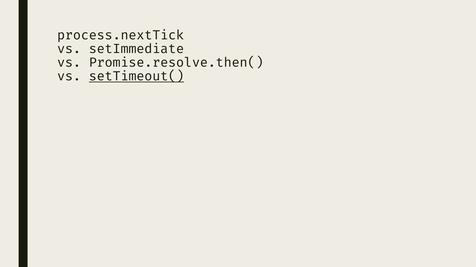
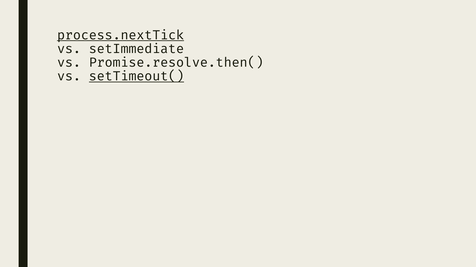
process.nextTick underline: none -> present
